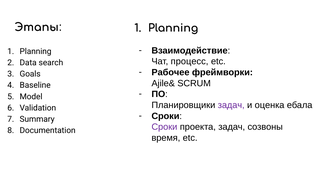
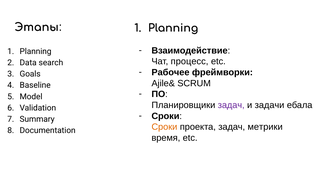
оценка: оценка -> задачи
Сроки at (164, 127) colour: purple -> orange
созвоны: созвоны -> метрики
